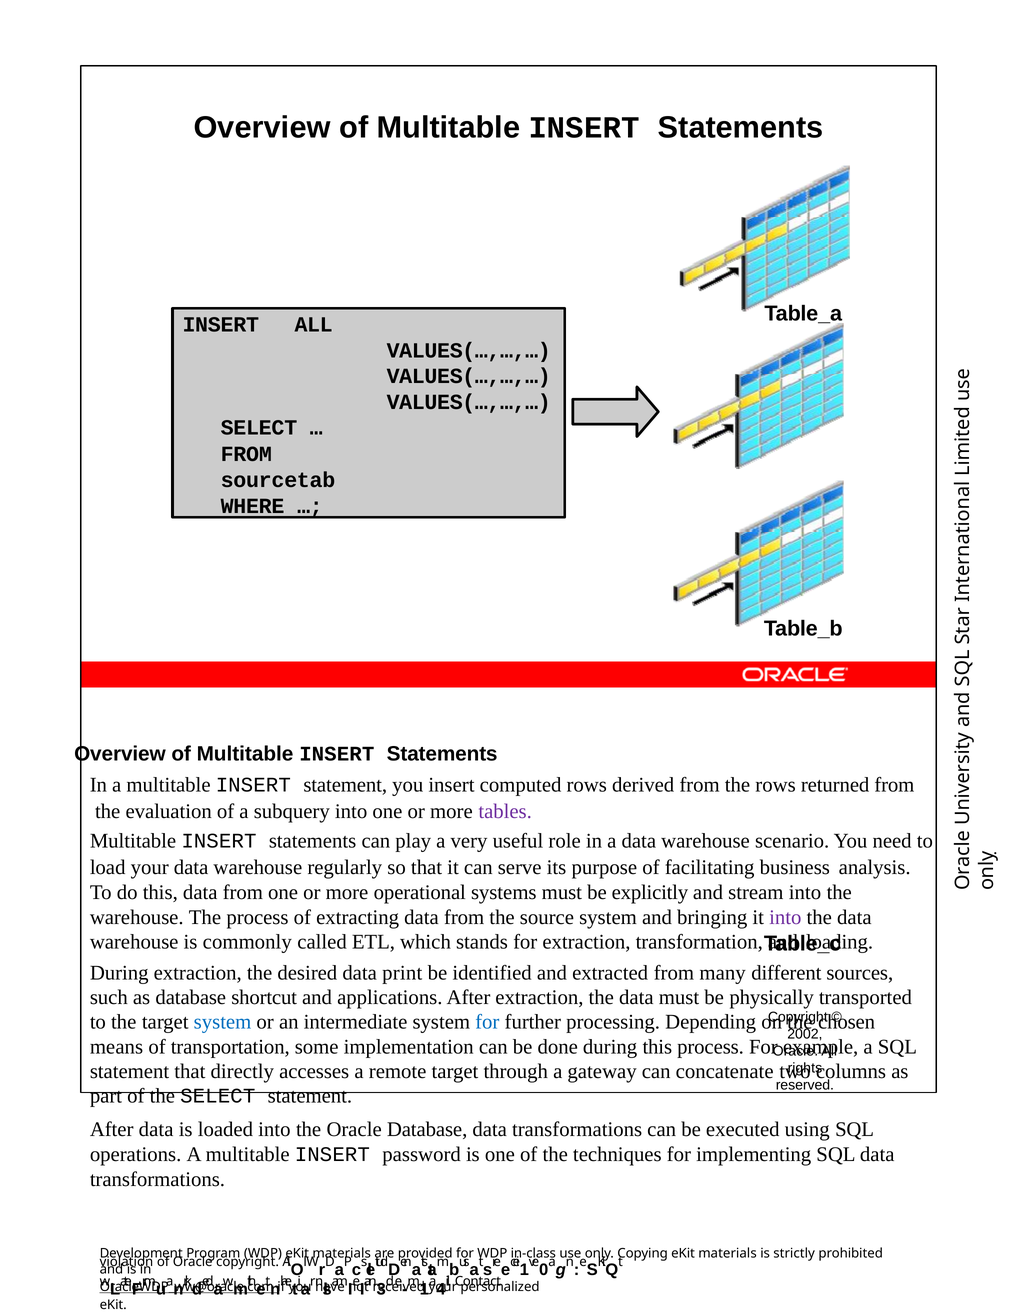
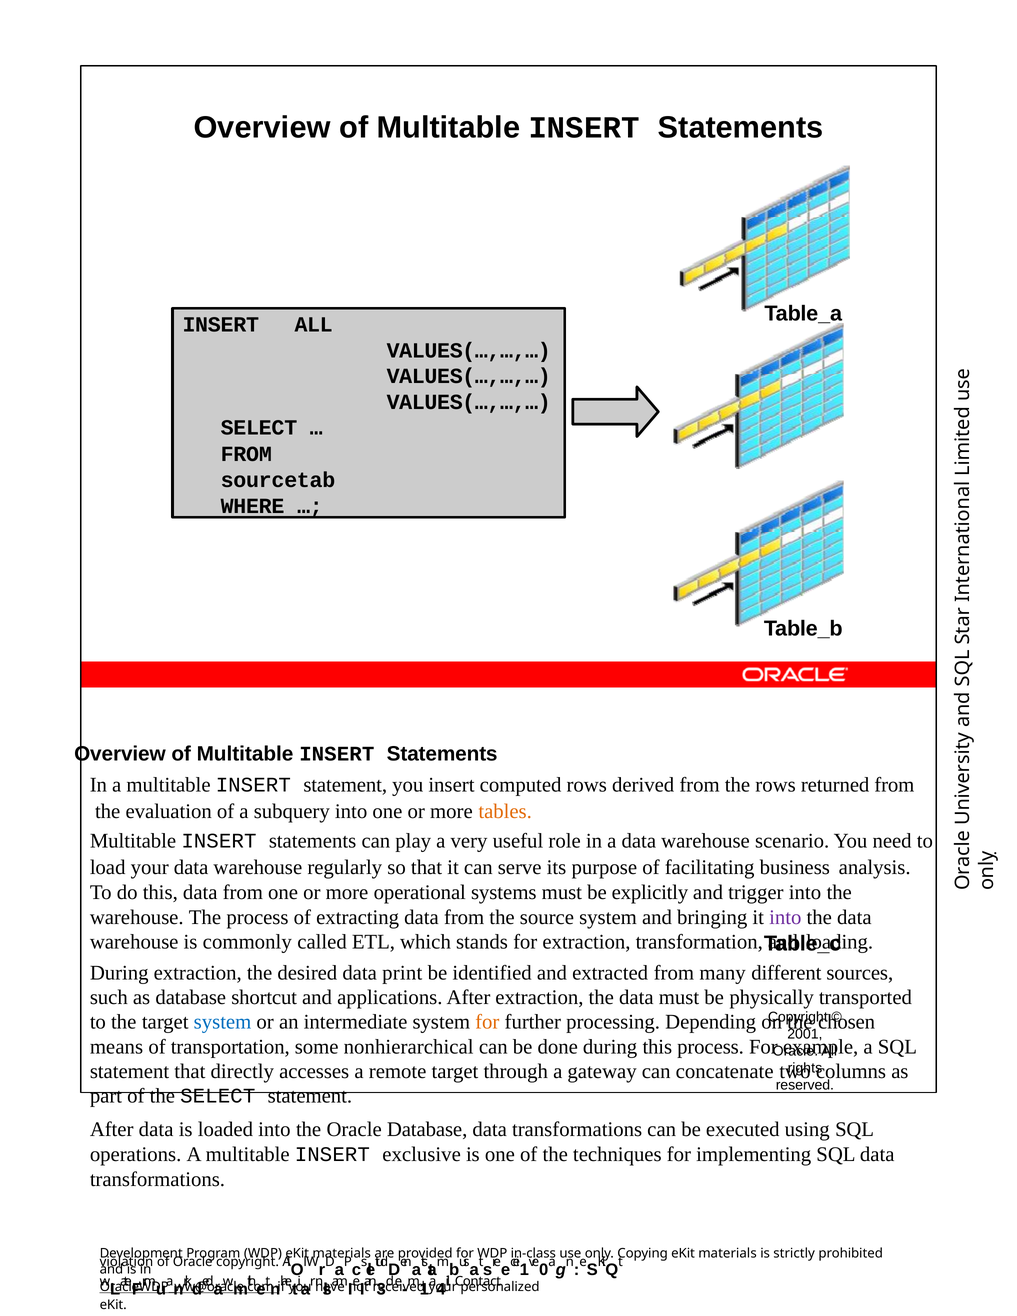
tables colour: purple -> orange
stream: stream -> trigger
for at (487, 1022) colour: blue -> orange
2002: 2002 -> 2001
implementation: implementation -> nonhierarchical
password: password -> exclusive
